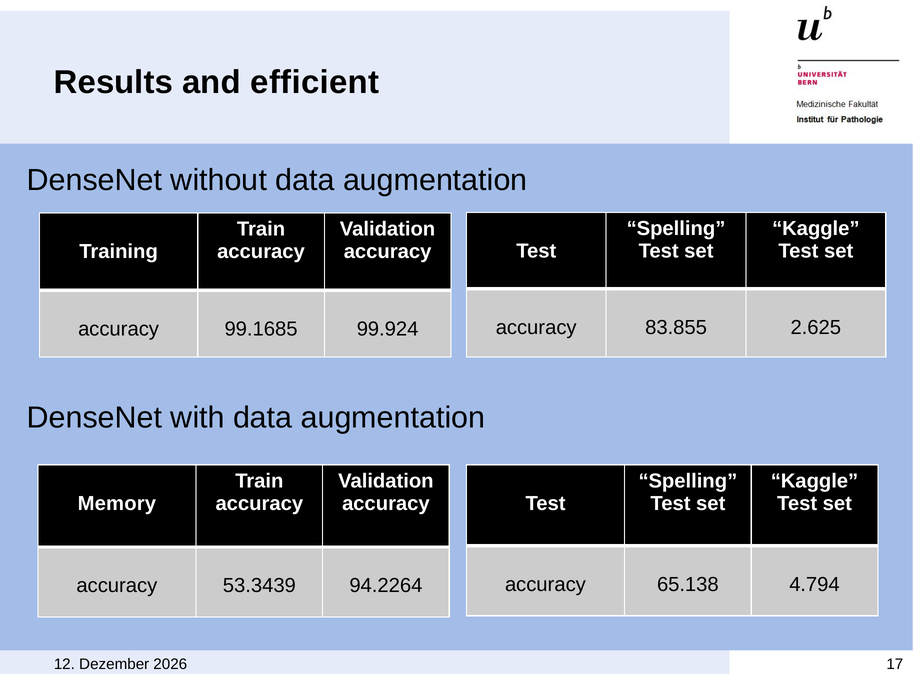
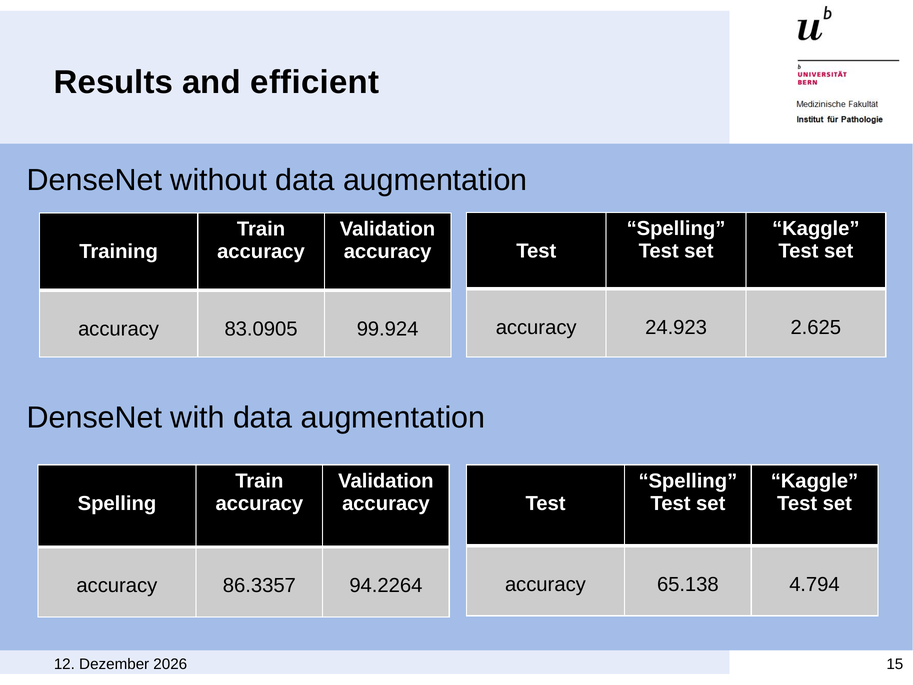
83.855: 83.855 -> 24.923
99.1685: 99.1685 -> 83.0905
Memory at (117, 503): Memory -> Spelling
53.3439: 53.3439 -> 86.3357
17: 17 -> 15
